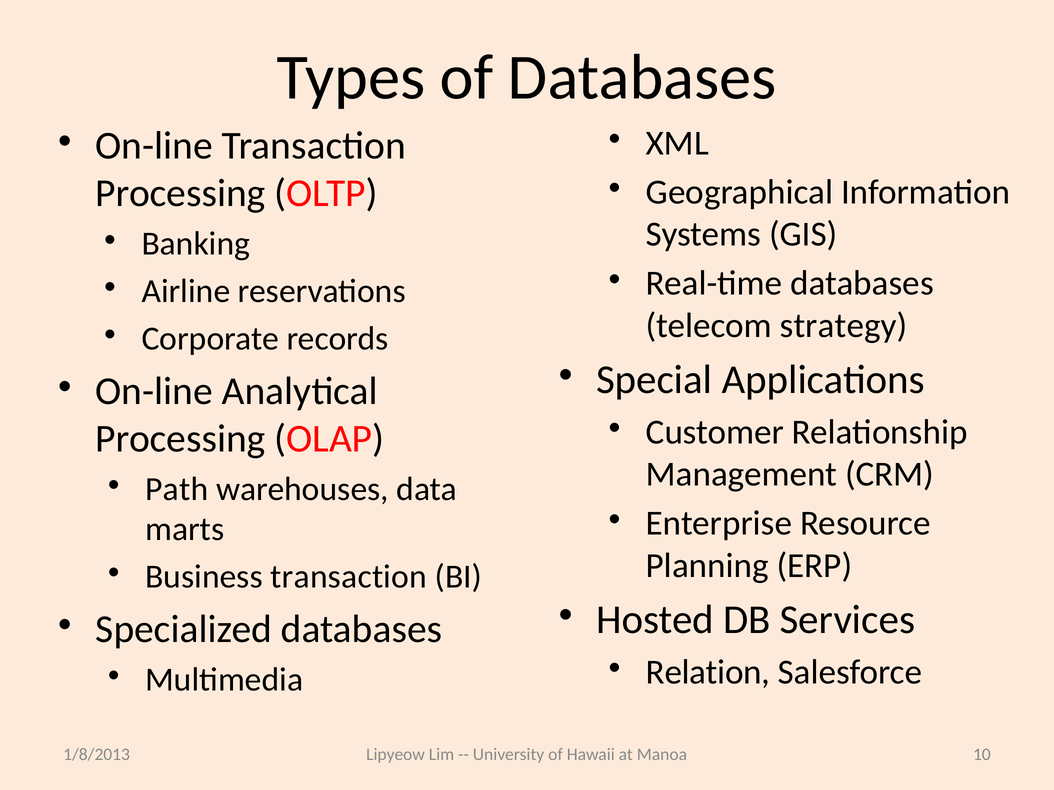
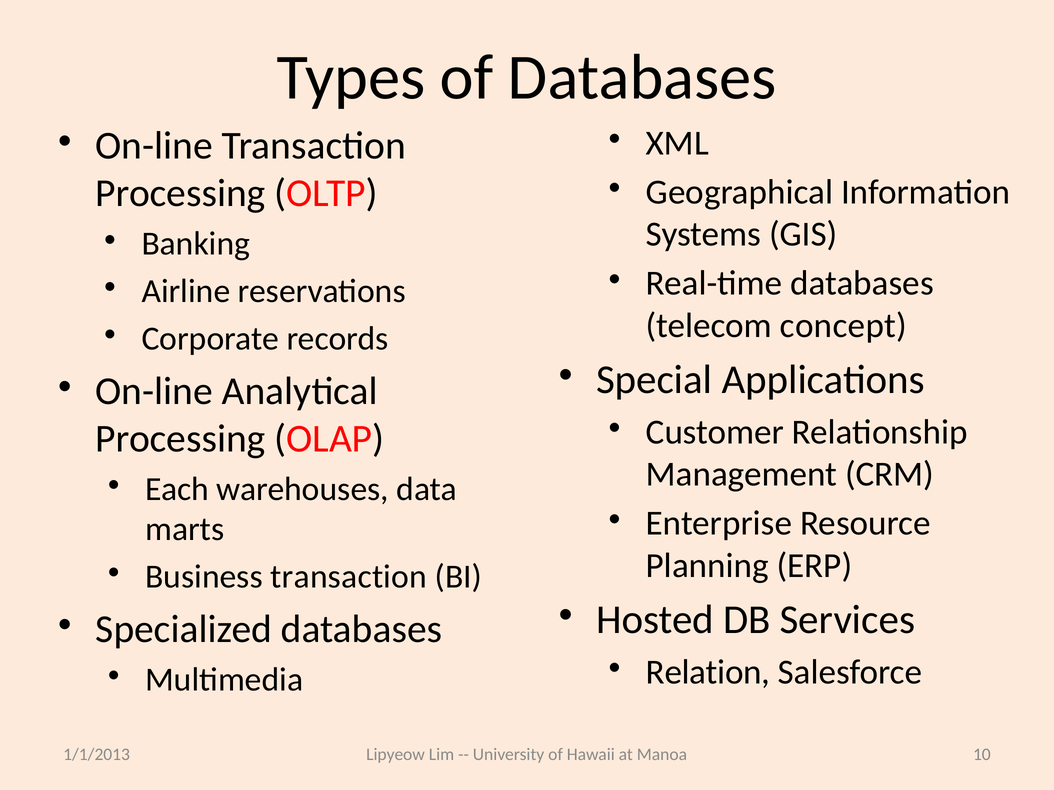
strategy: strategy -> concept
Path: Path -> Each
1/8/2013: 1/8/2013 -> 1/1/2013
